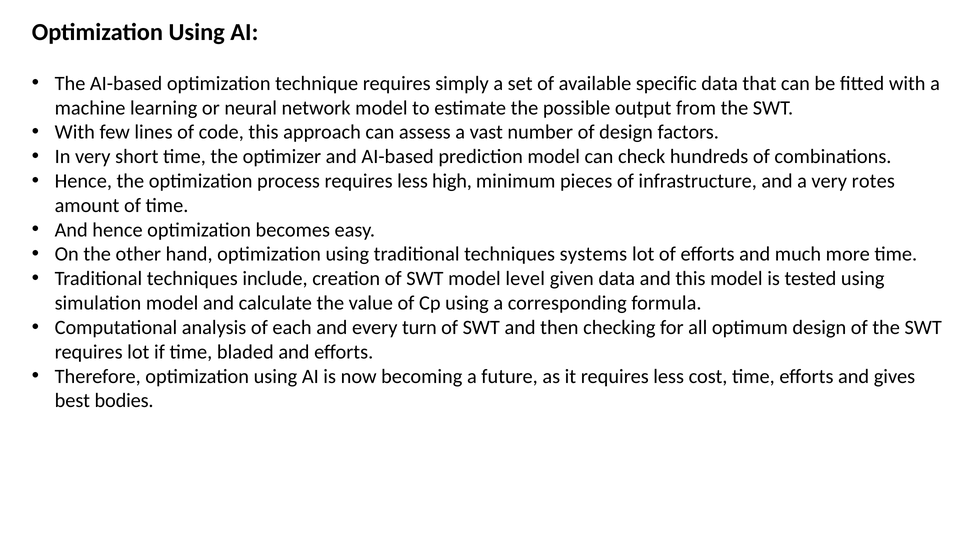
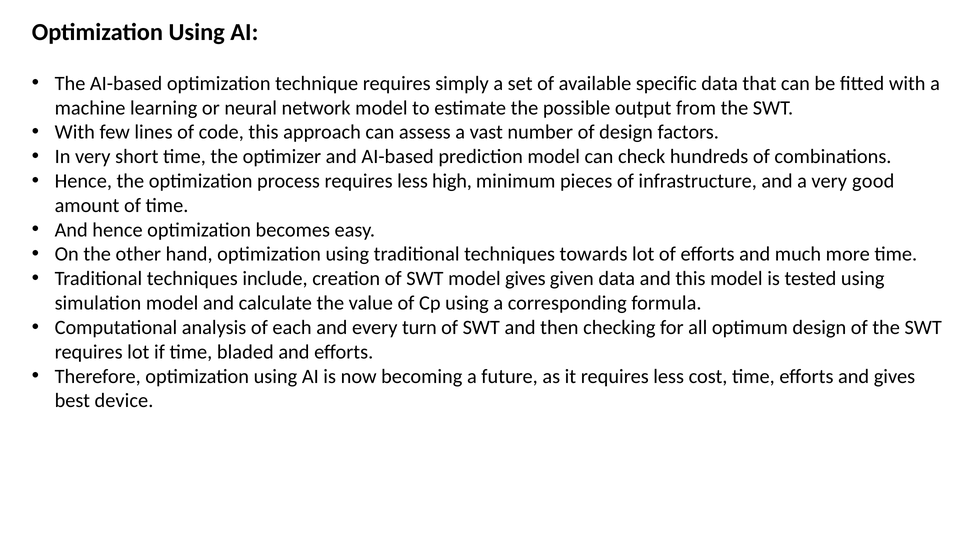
rotes: rotes -> good
systems: systems -> towards
model level: level -> gives
bodies: bodies -> device
